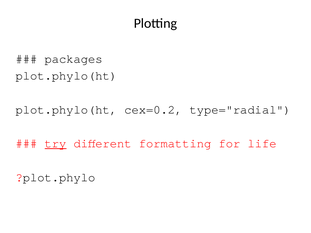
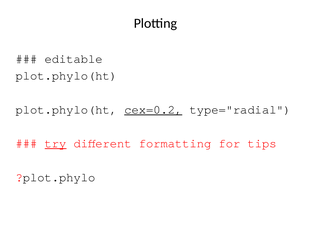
packages: packages -> editable
cex=0.2 underline: none -> present
life: life -> tips
